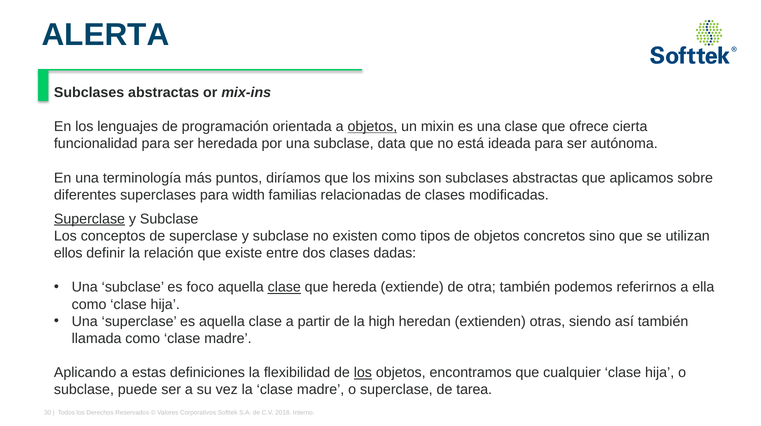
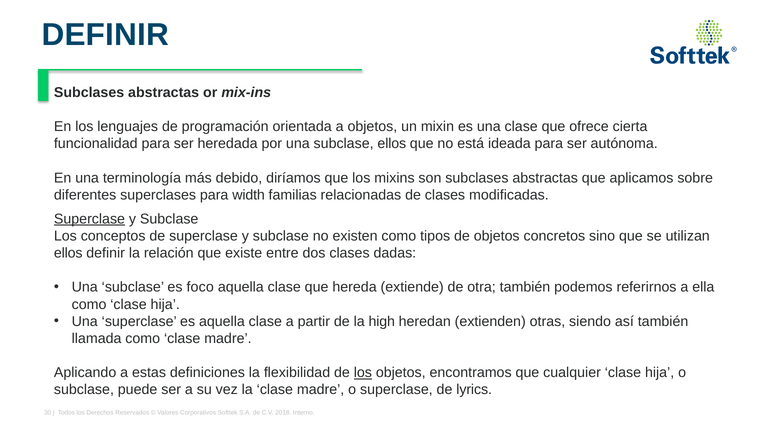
ALERTA at (106, 35): ALERTA -> DEFINIR
objetos at (372, 126) underline: present -> none
subclase data: data -> ellos
puntos: puntos -> debido
clase at (284, 287) underline: present -> none
tarea: tarea -> lyrics
